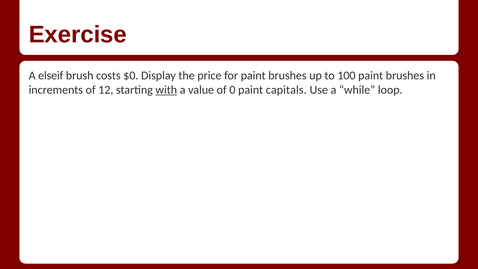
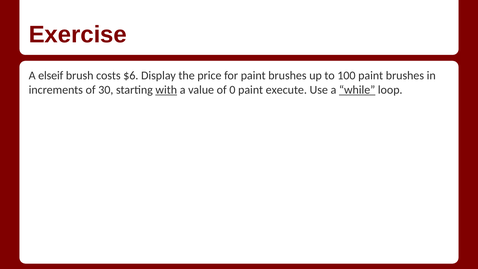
$0: $0 -> $6
12: 12 -> 30
capitals: capitals -> execute
while underline: none -> present
